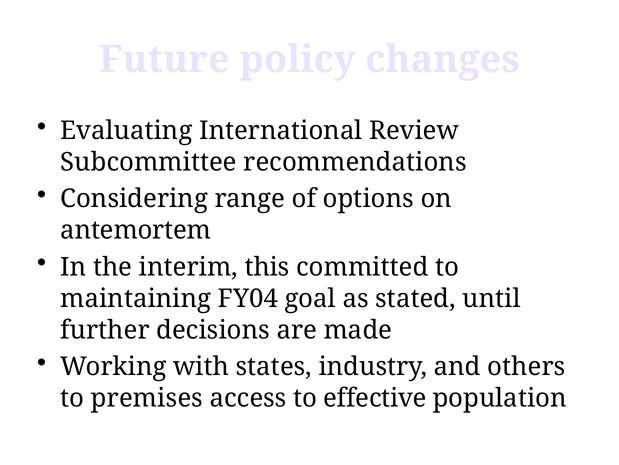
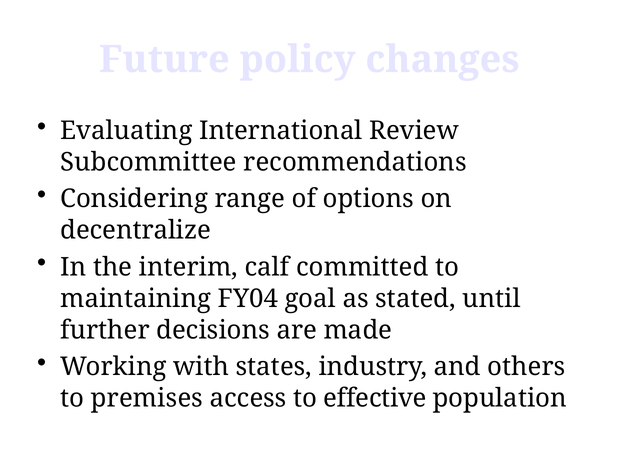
antemortem: antemortem -> decentralize
this: this -> calf
